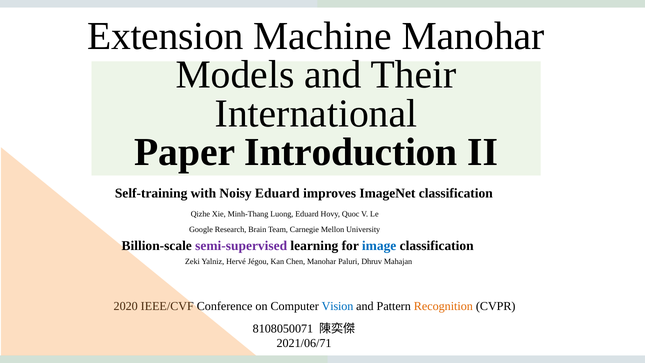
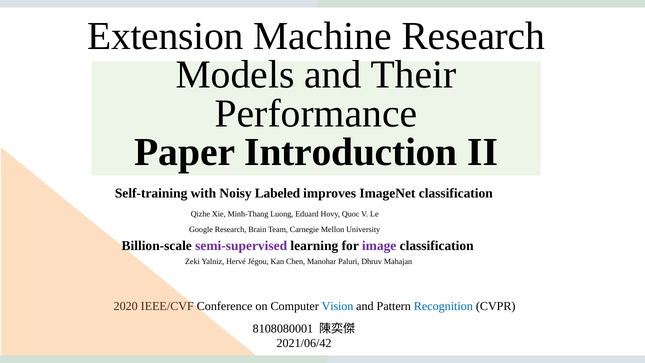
Machine Manohar: Manohar -> Research
International: International -> Performance
Eduard at (277, 193): Eduard -> Labeled
image colour: blue -> purple
Recognition colour: orange -> blue
8108050071: 8108050071 -> 8108080001
2021/06/71: 2021/06/71 -> 2021/06/42
